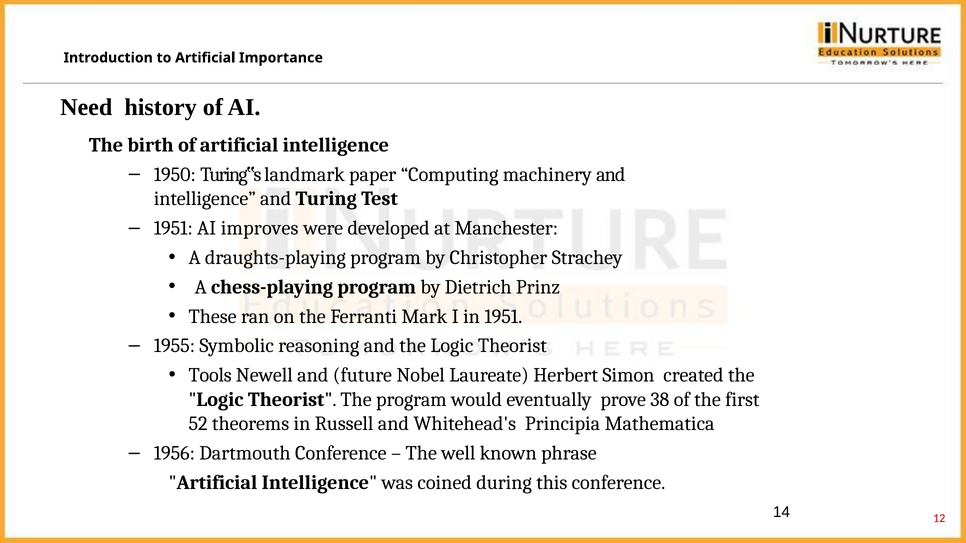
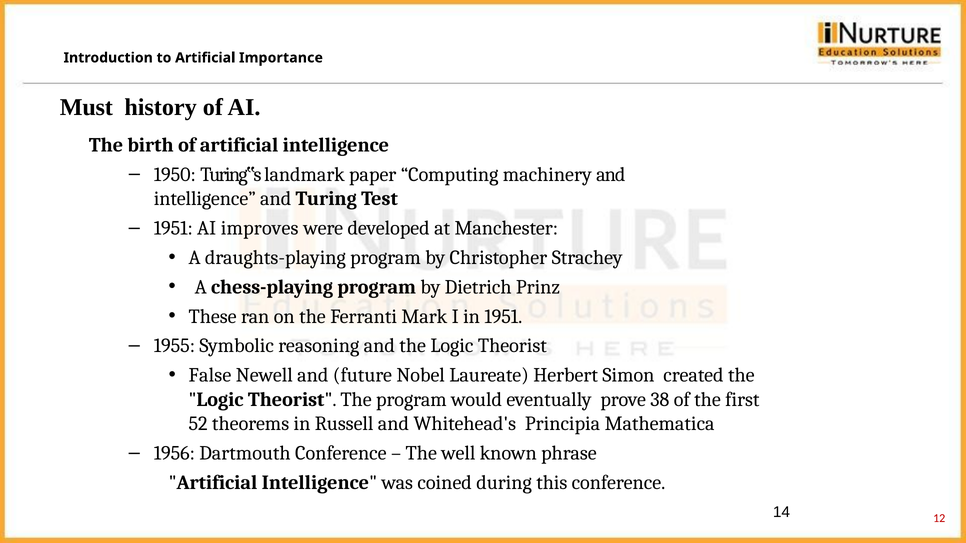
Need: Need -> Must
Tools: Tools -> False
